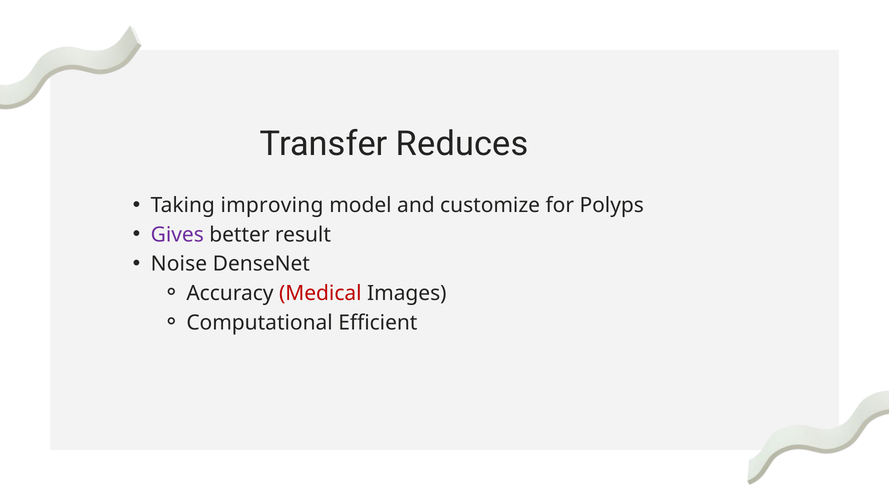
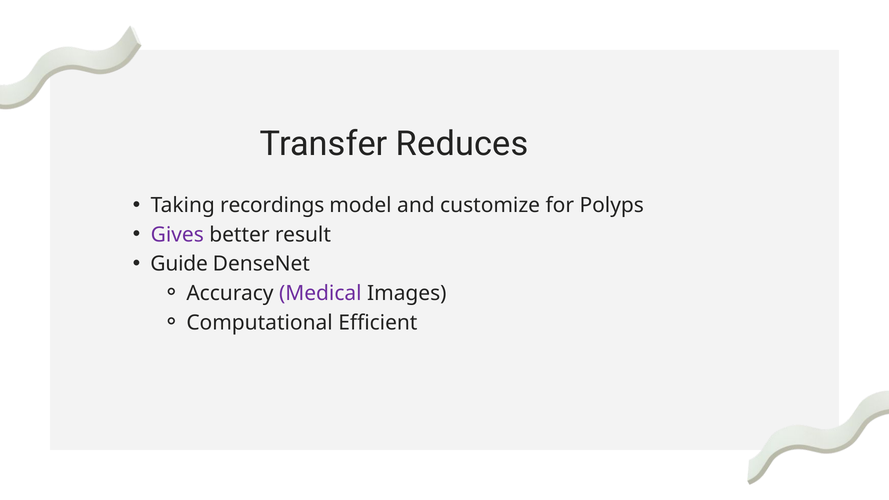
improving: improving -> recordings
Noise: Noise -> Guide
Medical colour: red -> purple
